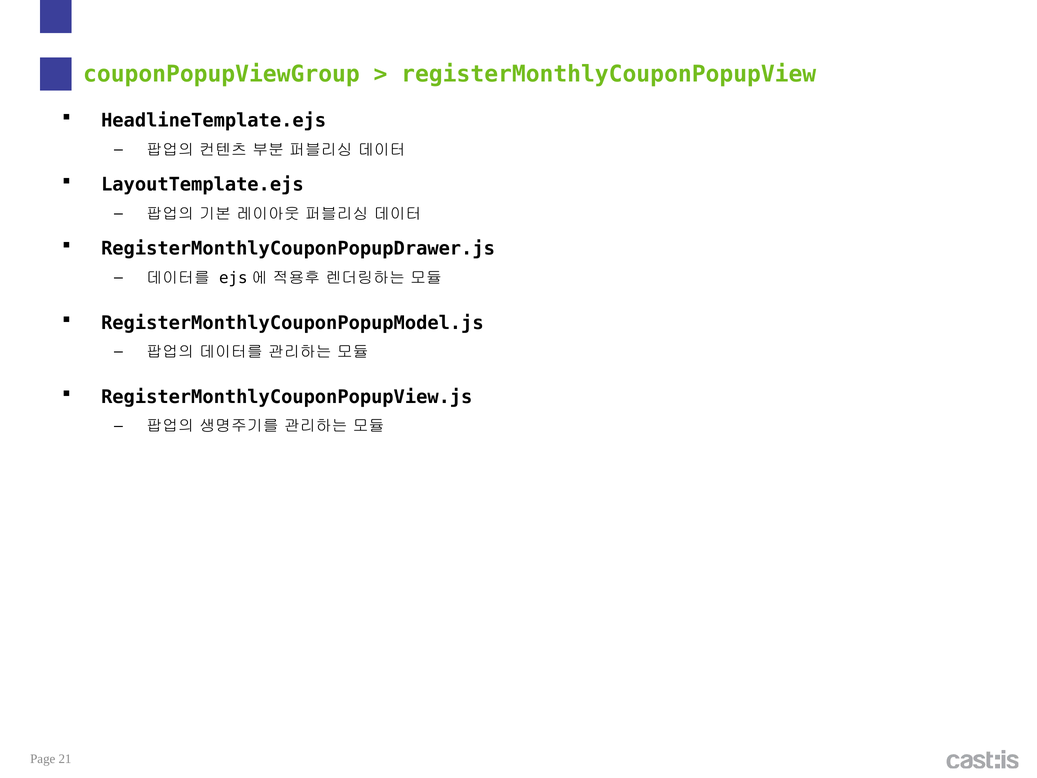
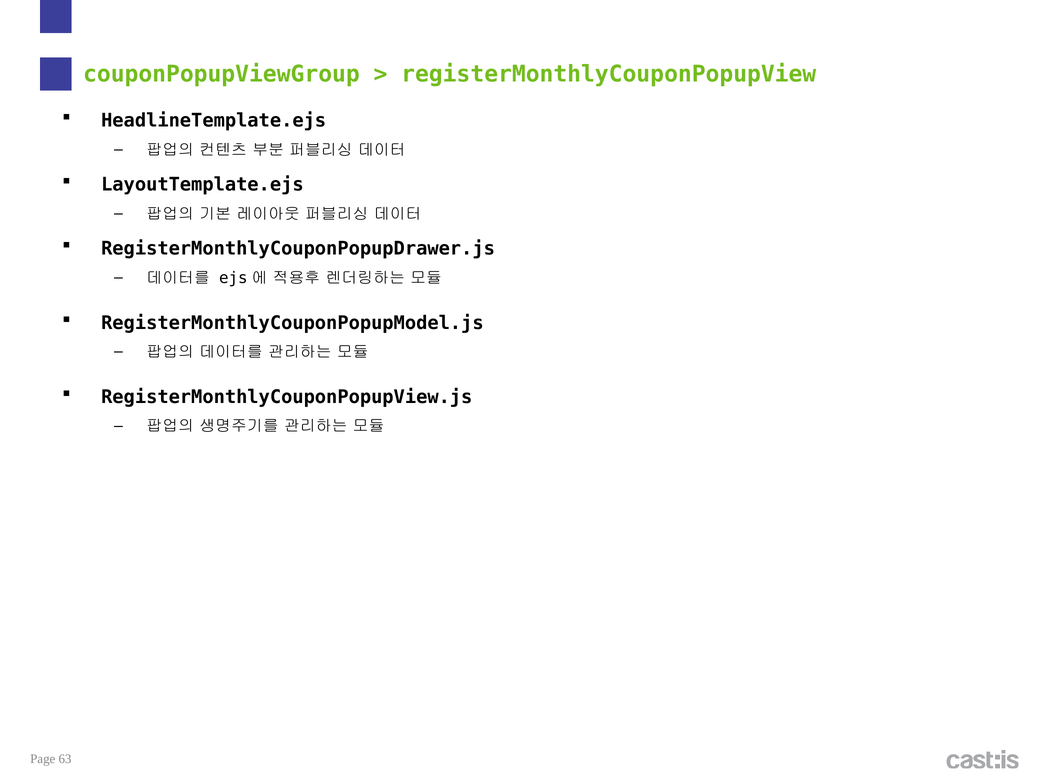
21: 21 -> 63
